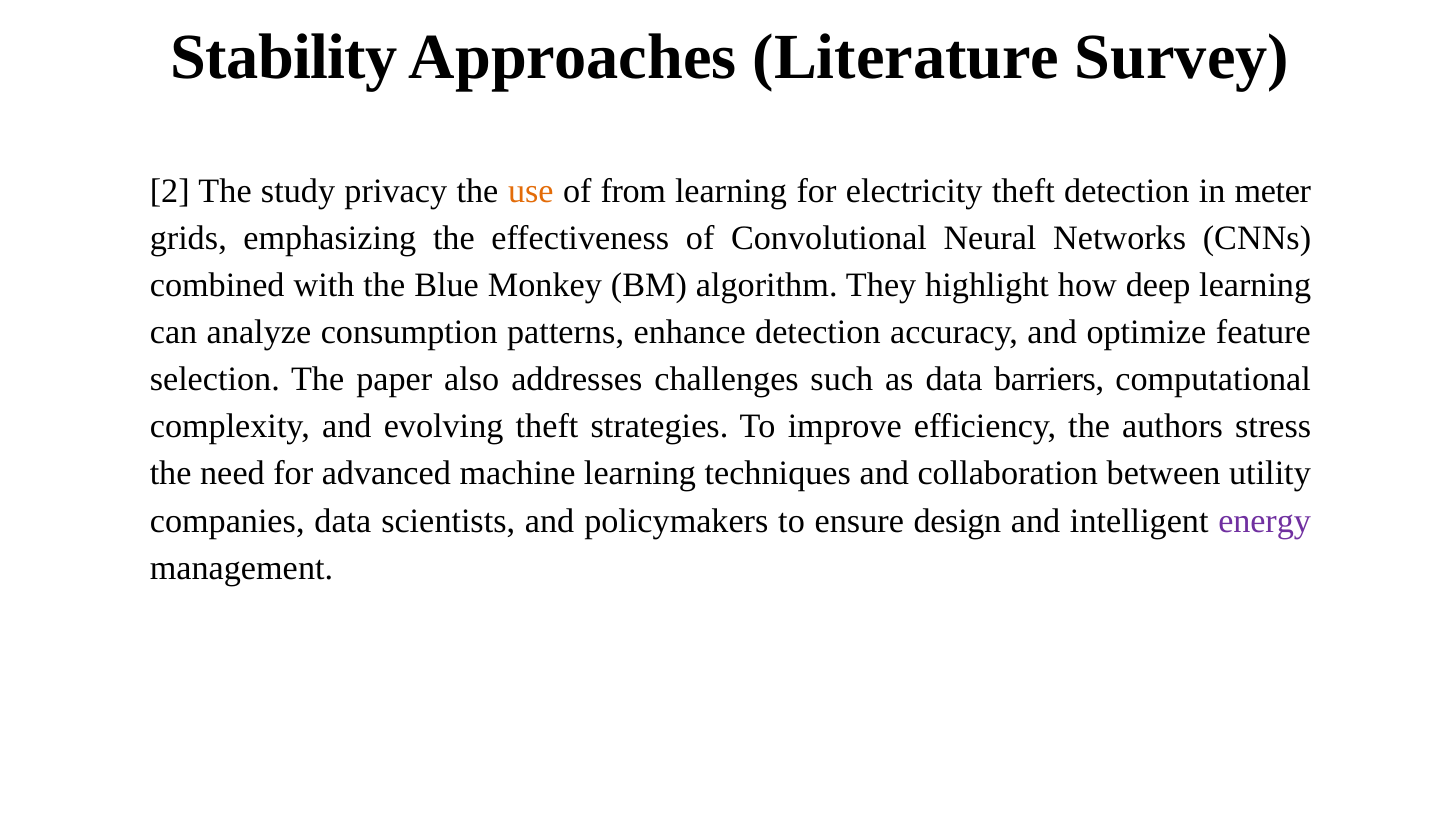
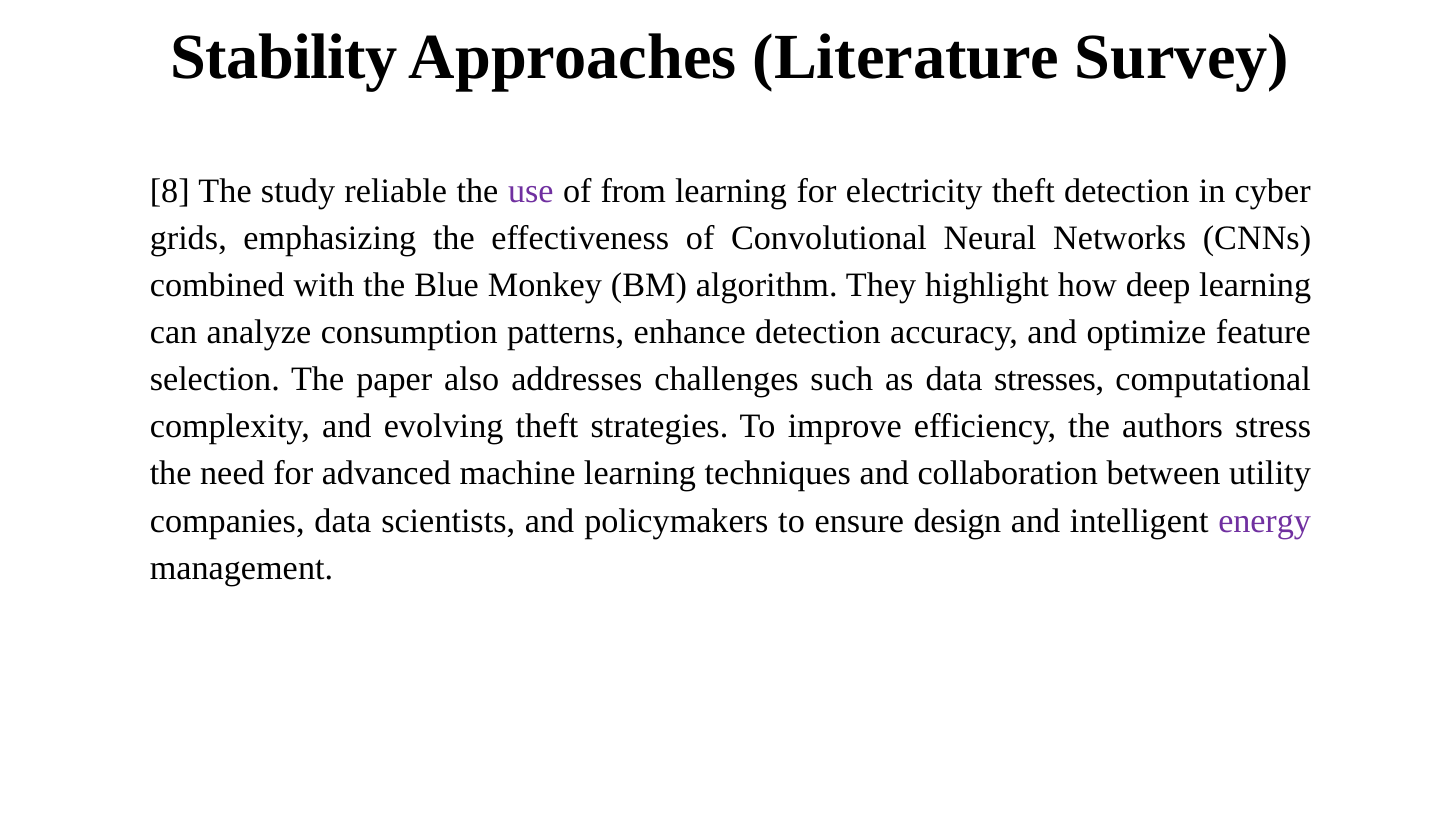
2: 2 -> 8
privacy: privacy -> reliable
use colour: orange -> purple
meter: meter -> cyber
barriers: barriers -> stresses
